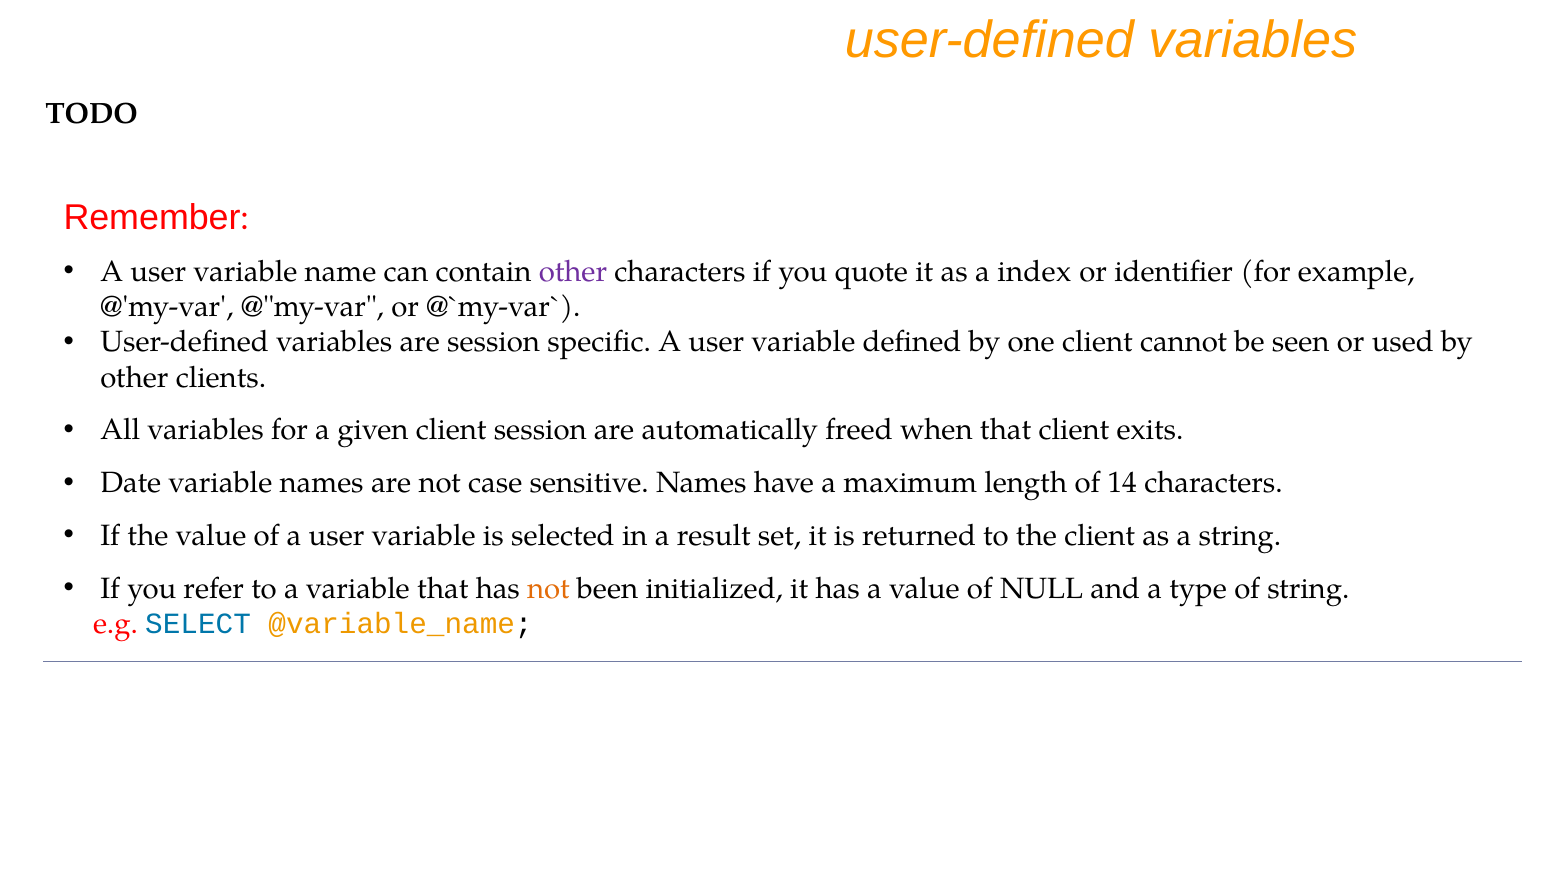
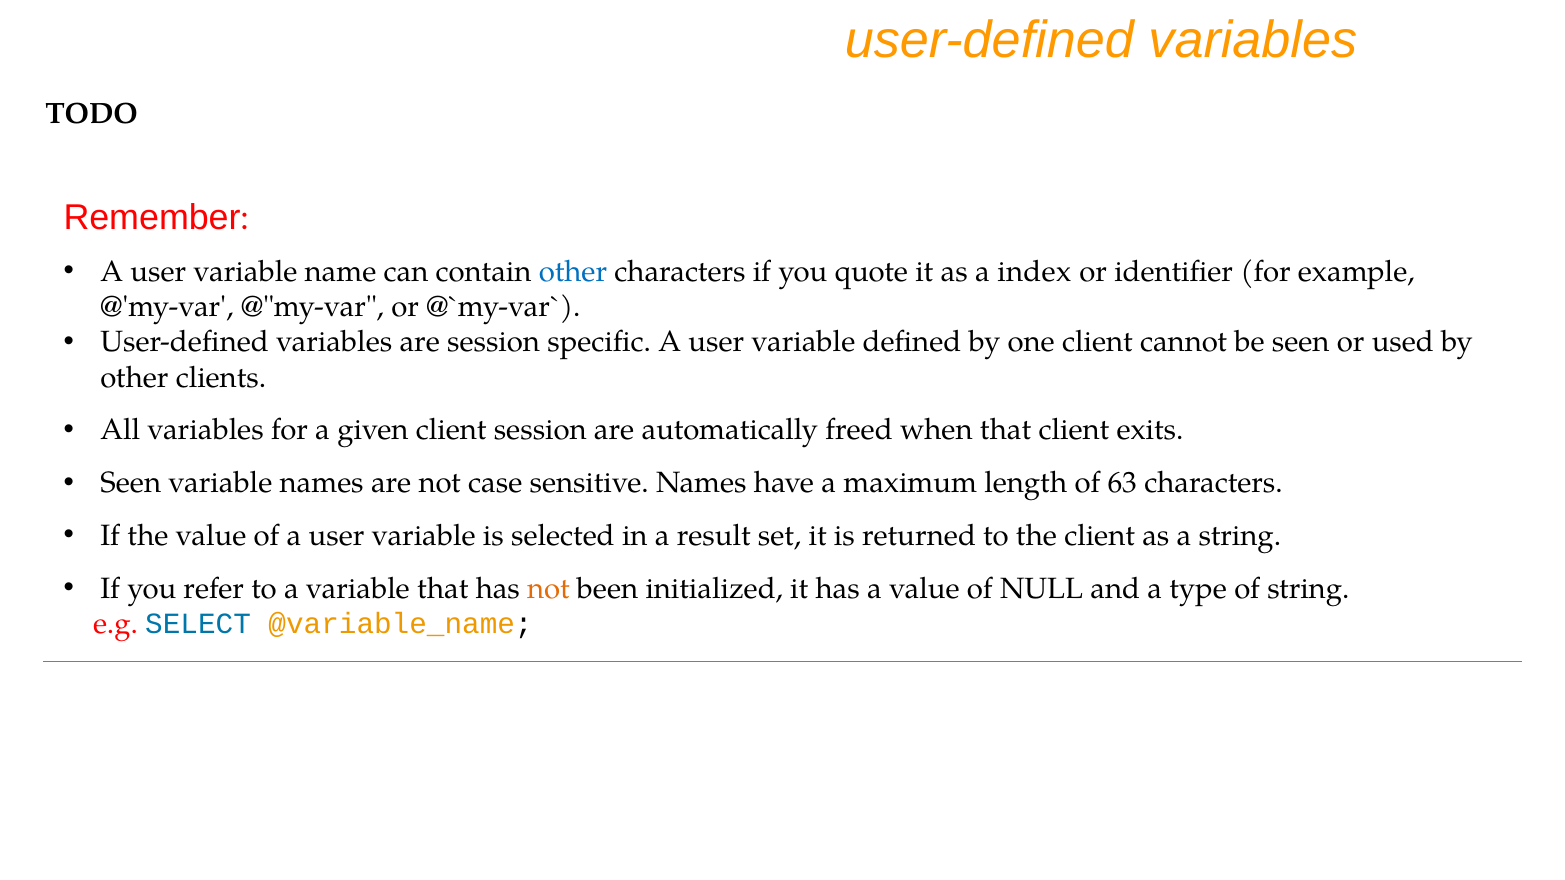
other at (573, 272) colour: purple -> blue
Date at (131, 483): Date -> Seen
14: 14 -> 63
